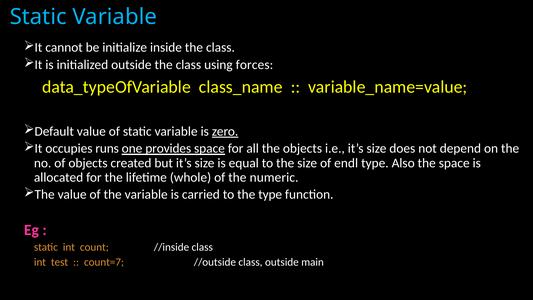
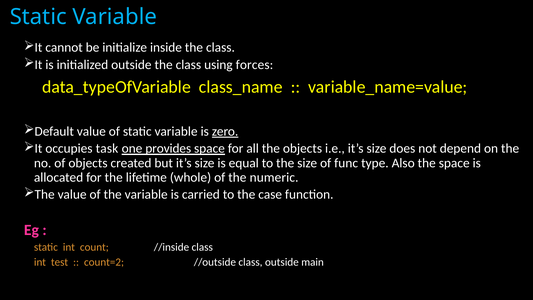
runs: runs -> task
endl: endl -> func
the type: type -> case
count=7: count=7 -> count=2
